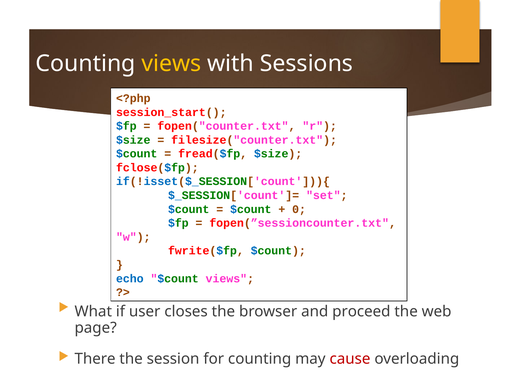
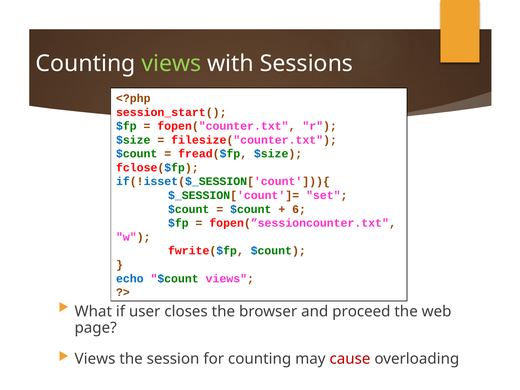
views at (171, 64) colour: yellow -> light green
0: 0 -> 6
There at (95, 359): There -> Views
